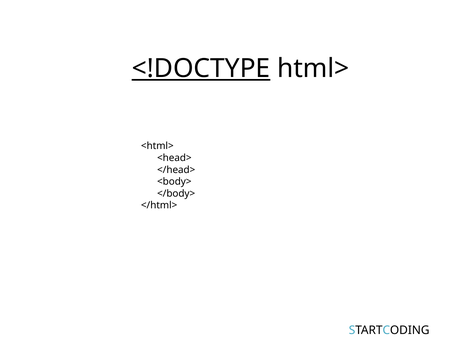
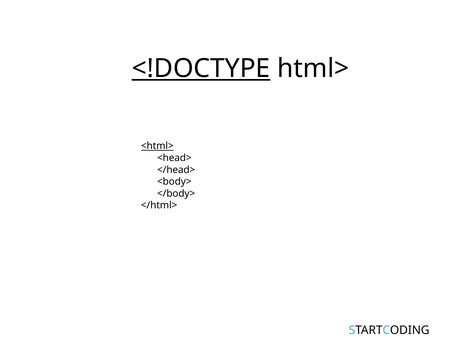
<html> underline: none -> present
